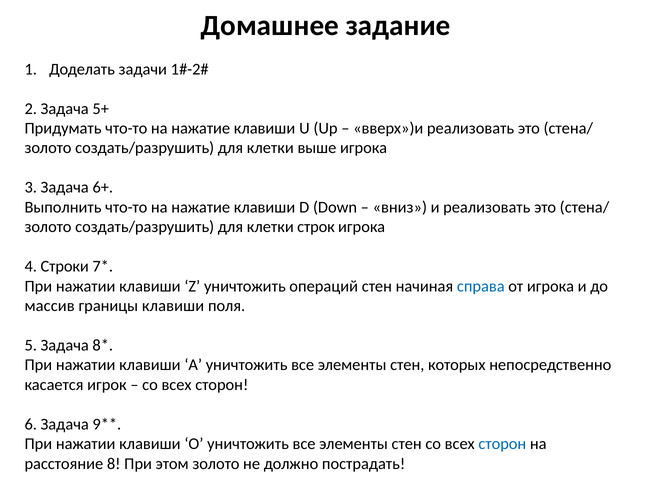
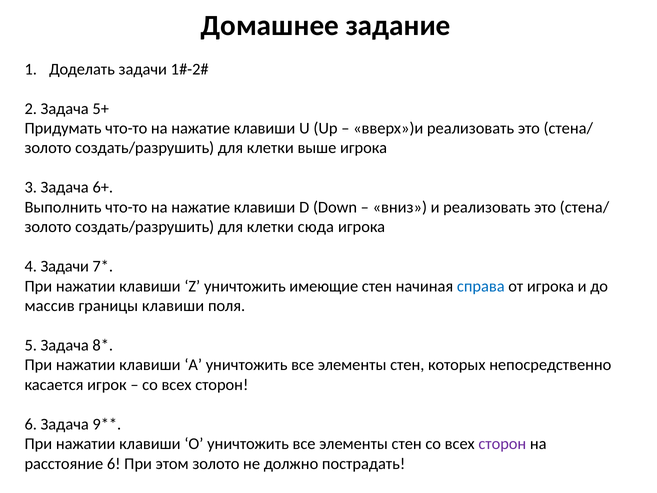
строк: строк -> сюда
4 Строки: Строки -> Задачи
операций: операций -> имеющие
сторон at (502, 444) colour: blue -> purple
расстояние 8: 8 -> 6
